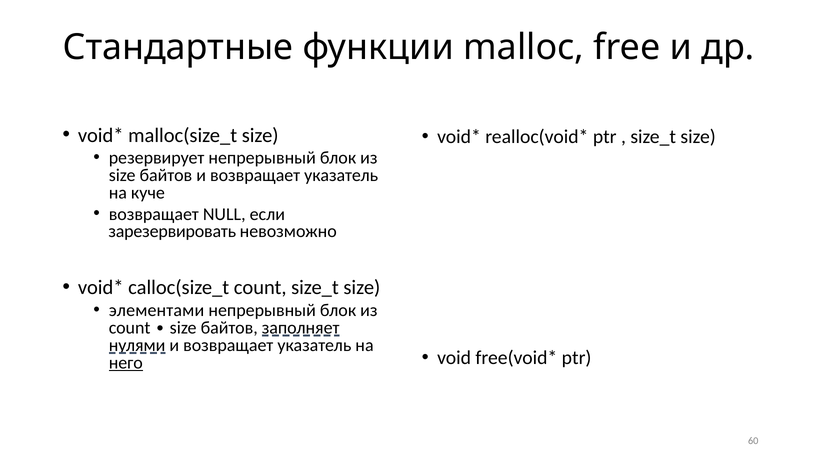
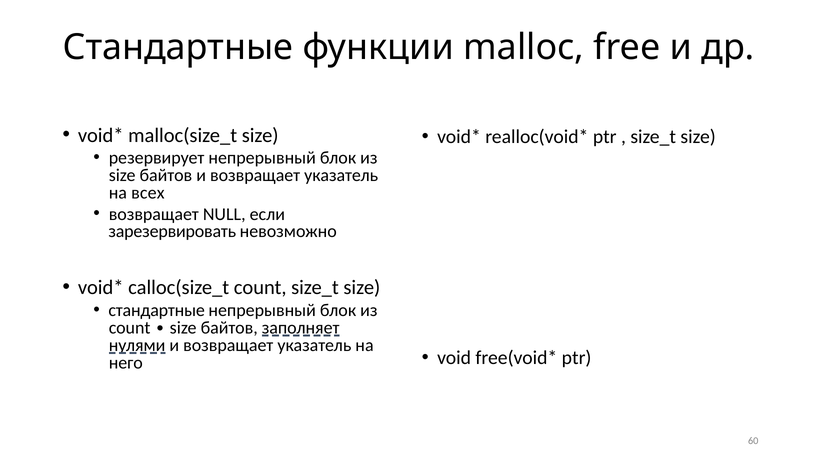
куче: куче -> всех
элементами at (156, 310): элементами -> стандартные
него underline: present -> none
